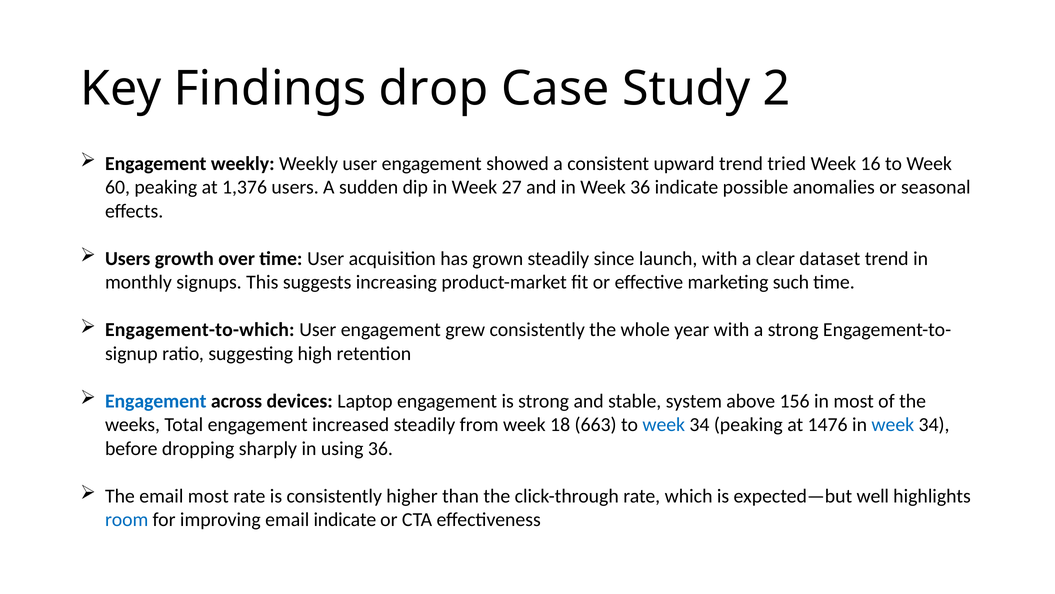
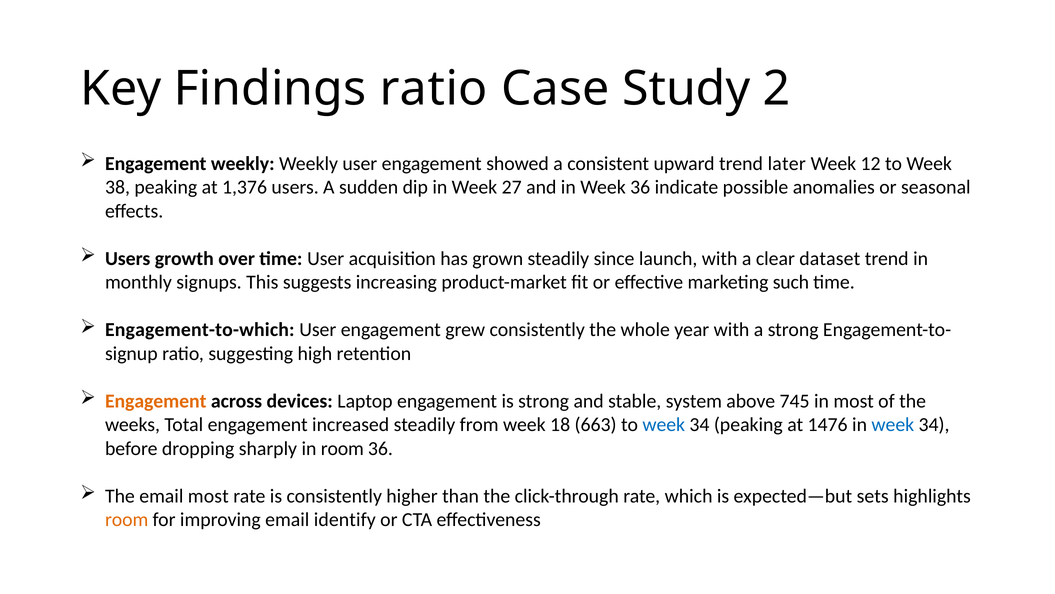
Findings drop: drop -> ratio
tried: tried -> later
16: 16 -> 12
60: 60 -> 38
Engagement at (156, 401) colour: blue -> orange
156: 156 -> 745
in using: using -> room
well: well -> sets
room at (127, 519) colour: blue -> orange
email indicate: indicate -> identify
